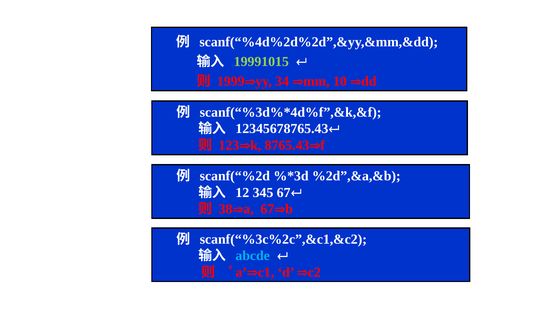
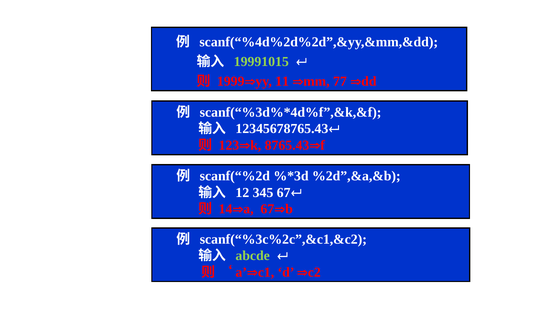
34: 34 -> 11
10: 10 -> 77
38: 38 -> 14
abcde colour: light blue -> light green
